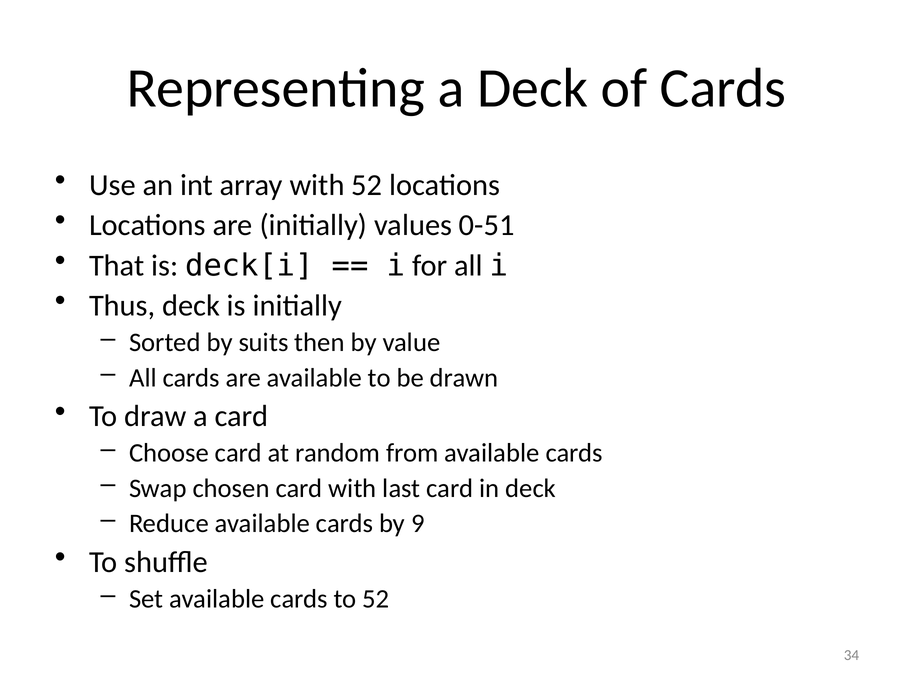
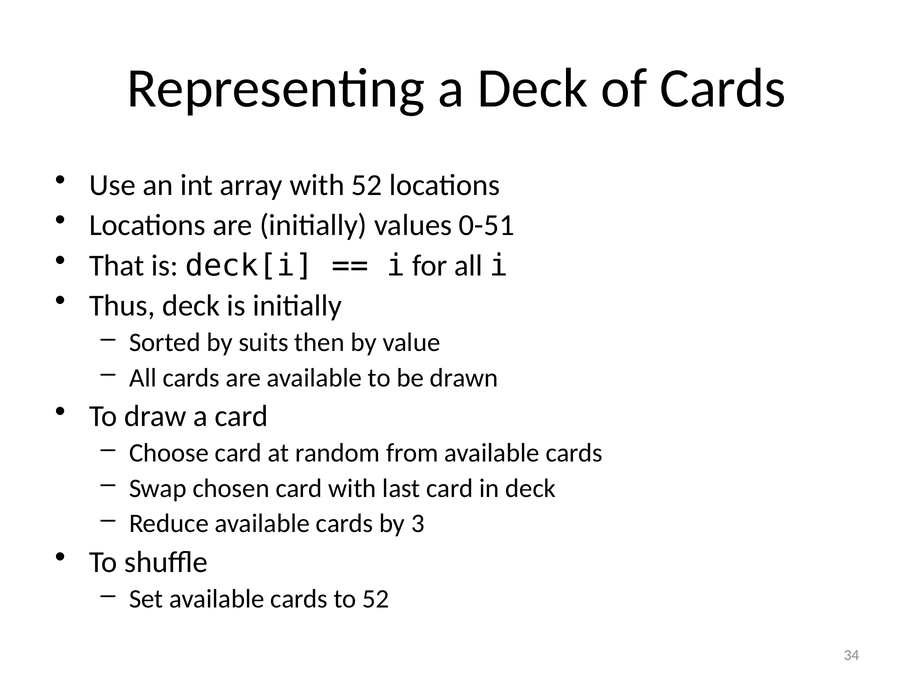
9: 9 -> 3
